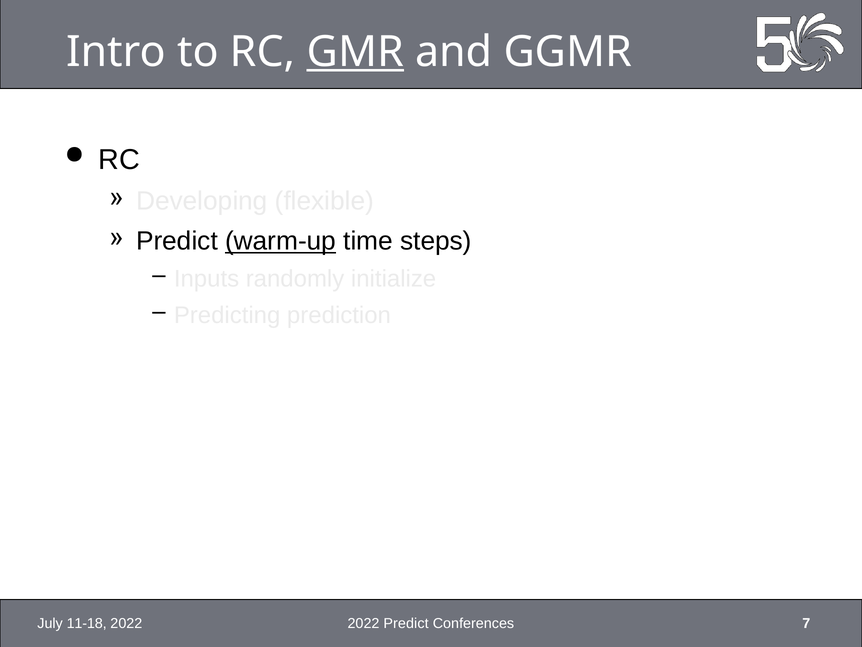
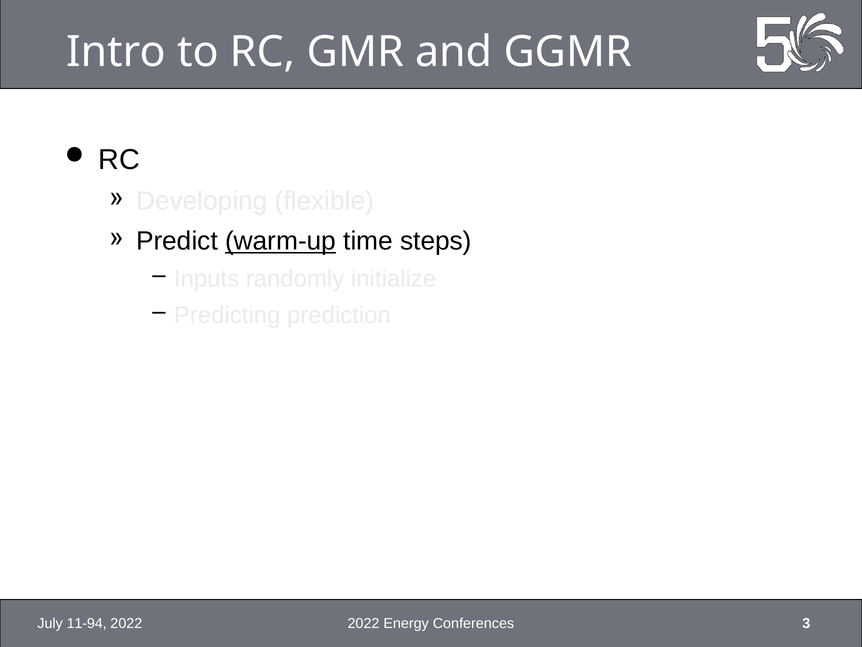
GMR underline: present -> none
11-18: 11-18 -> 11-94
2022 Predict: Predict -> Energy
7: 7 -> 3
